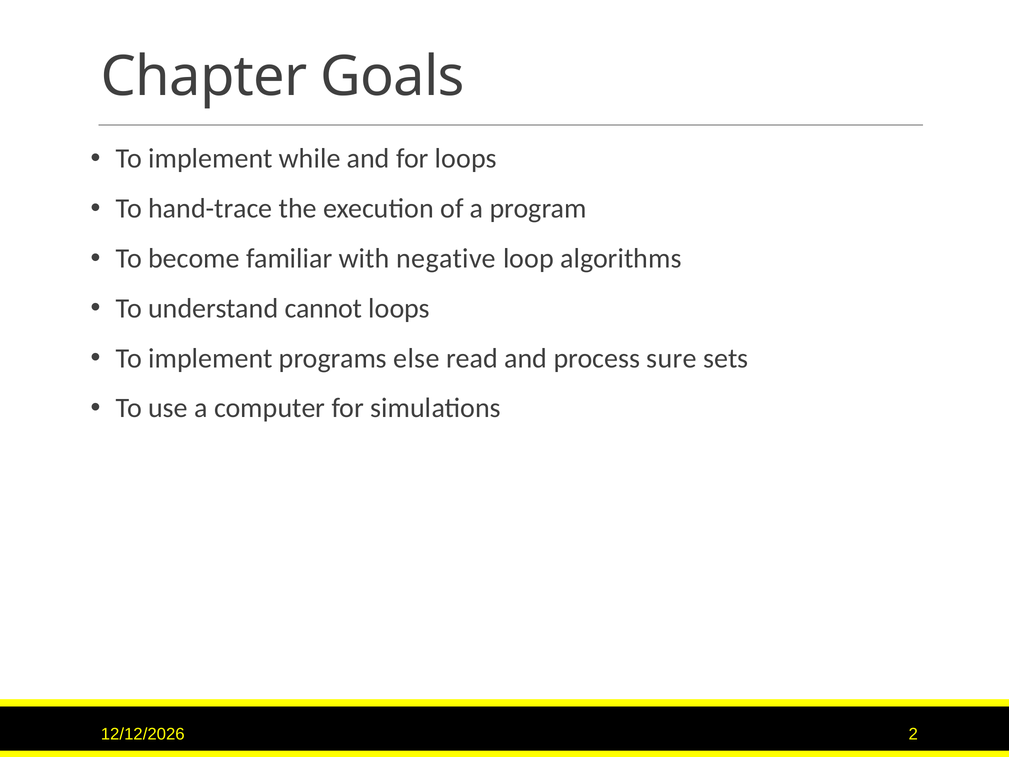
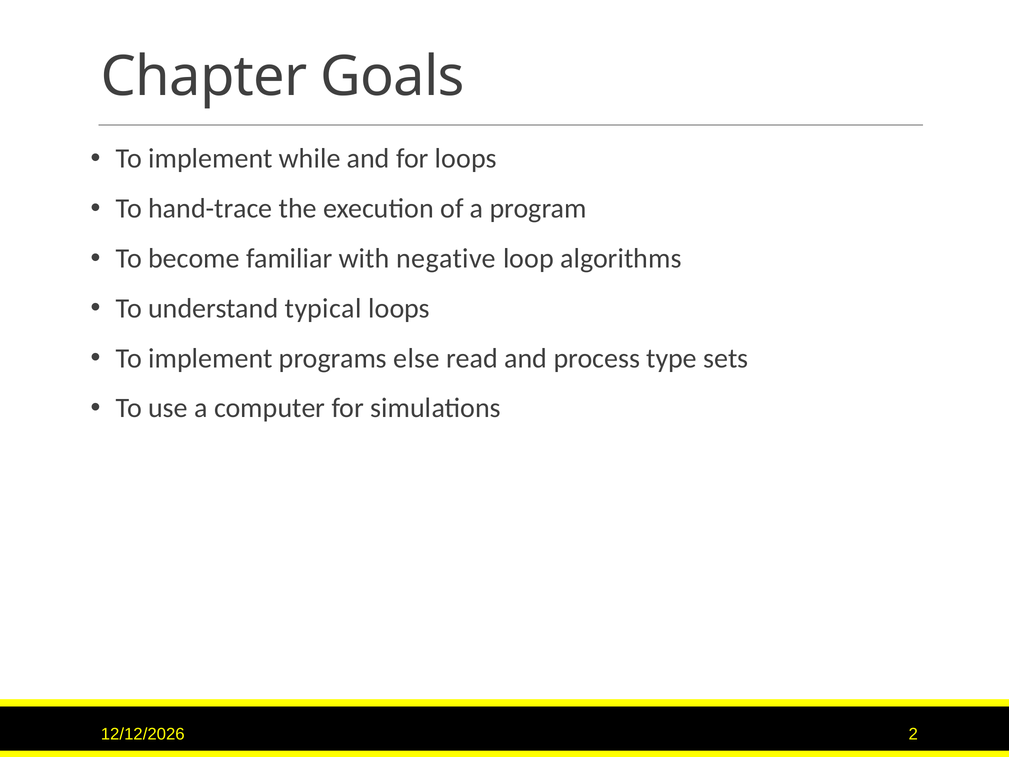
cannot: cannot -> typical
sure: sure -> type
